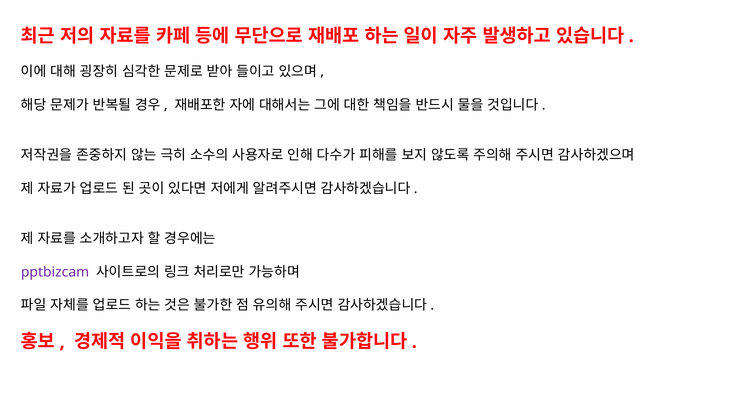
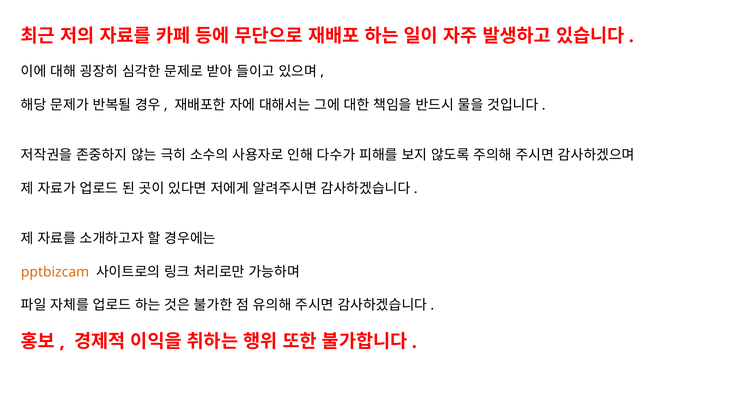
pptbizcam colour: purple -> orange
